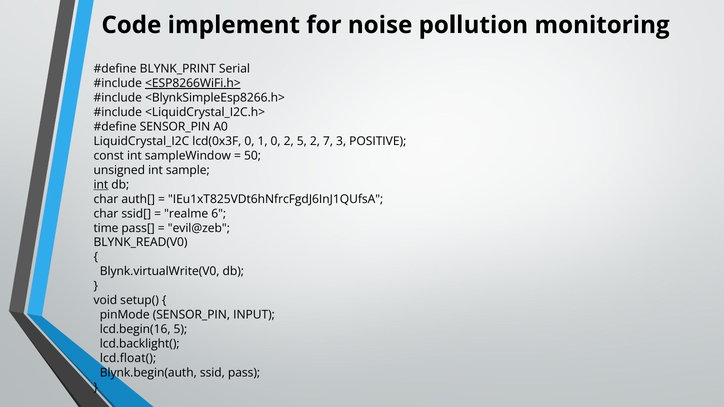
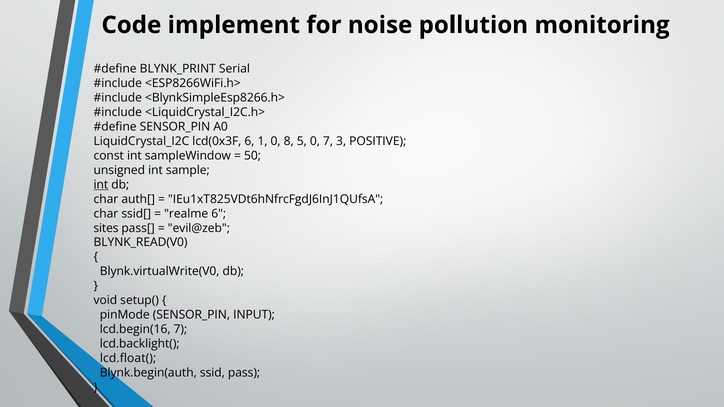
<ESP8266WiFi.h> underline: present -> none
lcd(0x3F 0: 0 -> 6
0 2: 2 -> 8
5 2: 2 -> 0
time: time -> sites
lcd.begin(16 5: 5 -> 7
